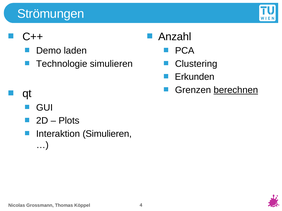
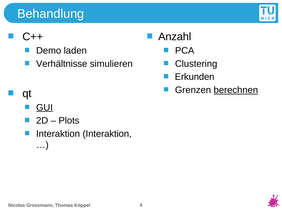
Strömungen: Strömungen -> Behandlung
Technologie: Technologie -> Verhältnisse
GUI underline: none -> present
Interaktion Simulieren: Simulieren -> Interaktion
